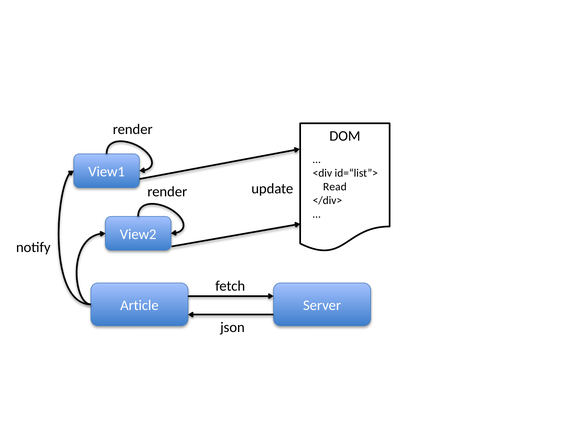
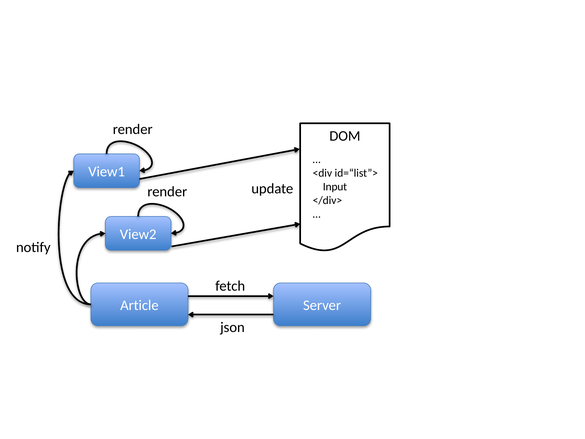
Read: Read -> Input
